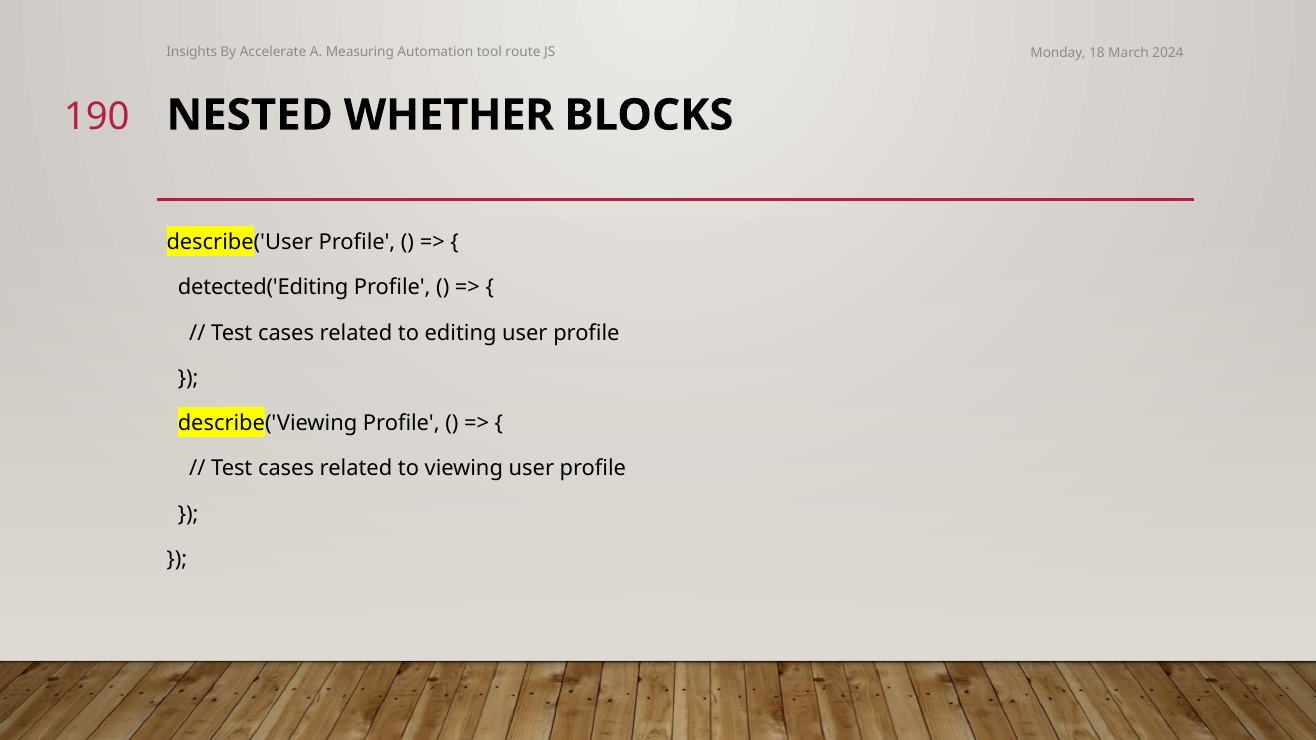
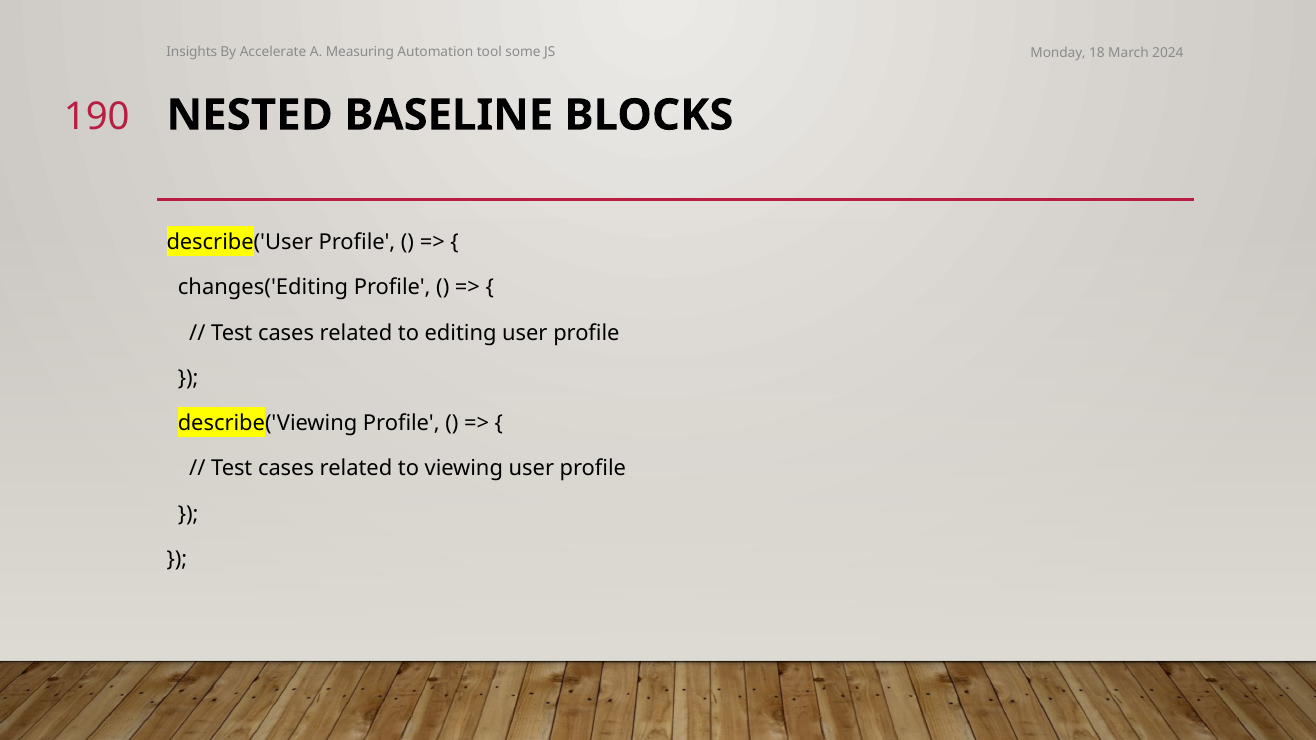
route: route -> some
WHETHER: WHETHER -> BASELINE
detected('Editing: detected('Editing -> changes('Editing
